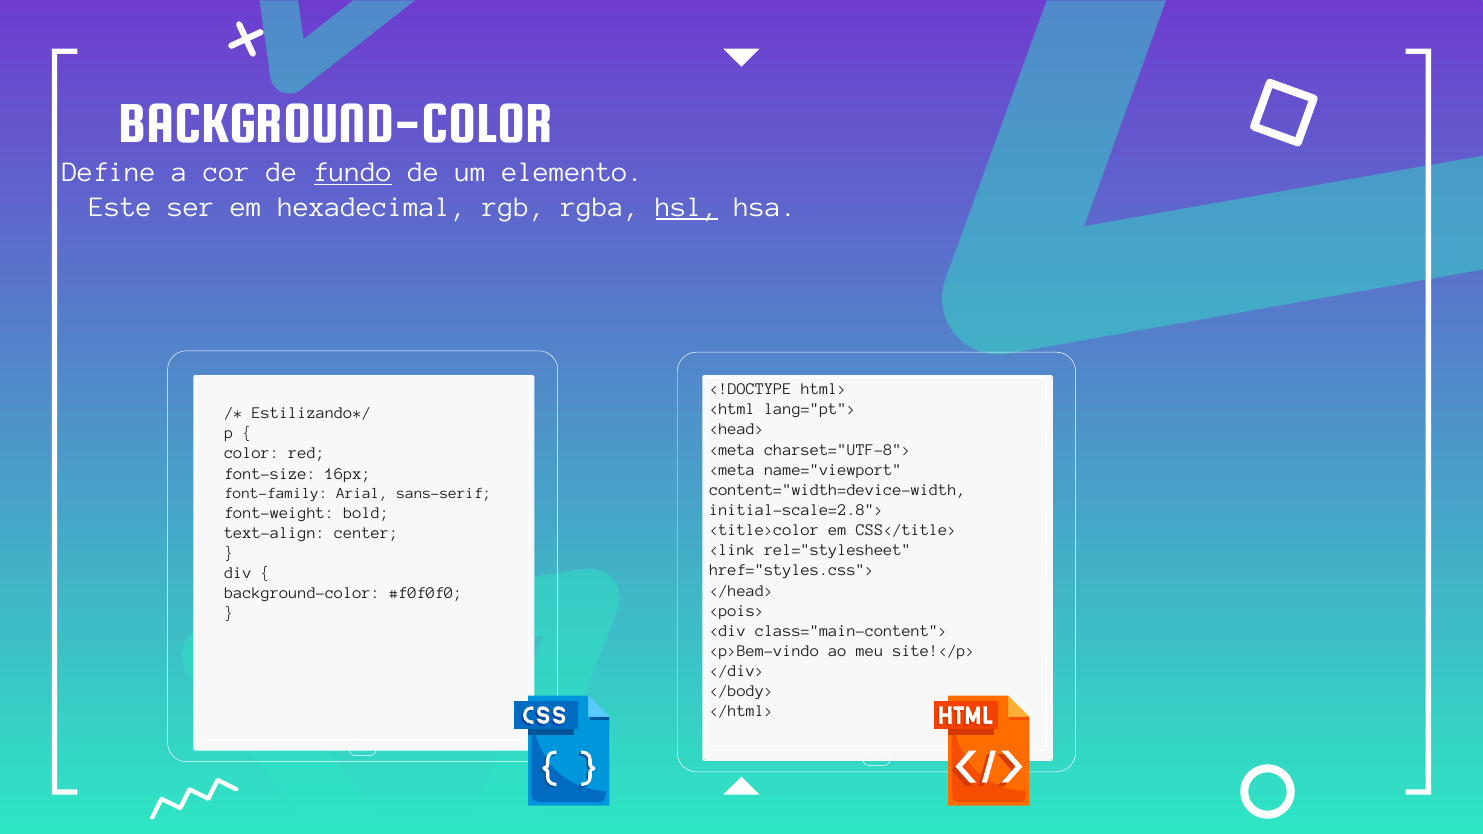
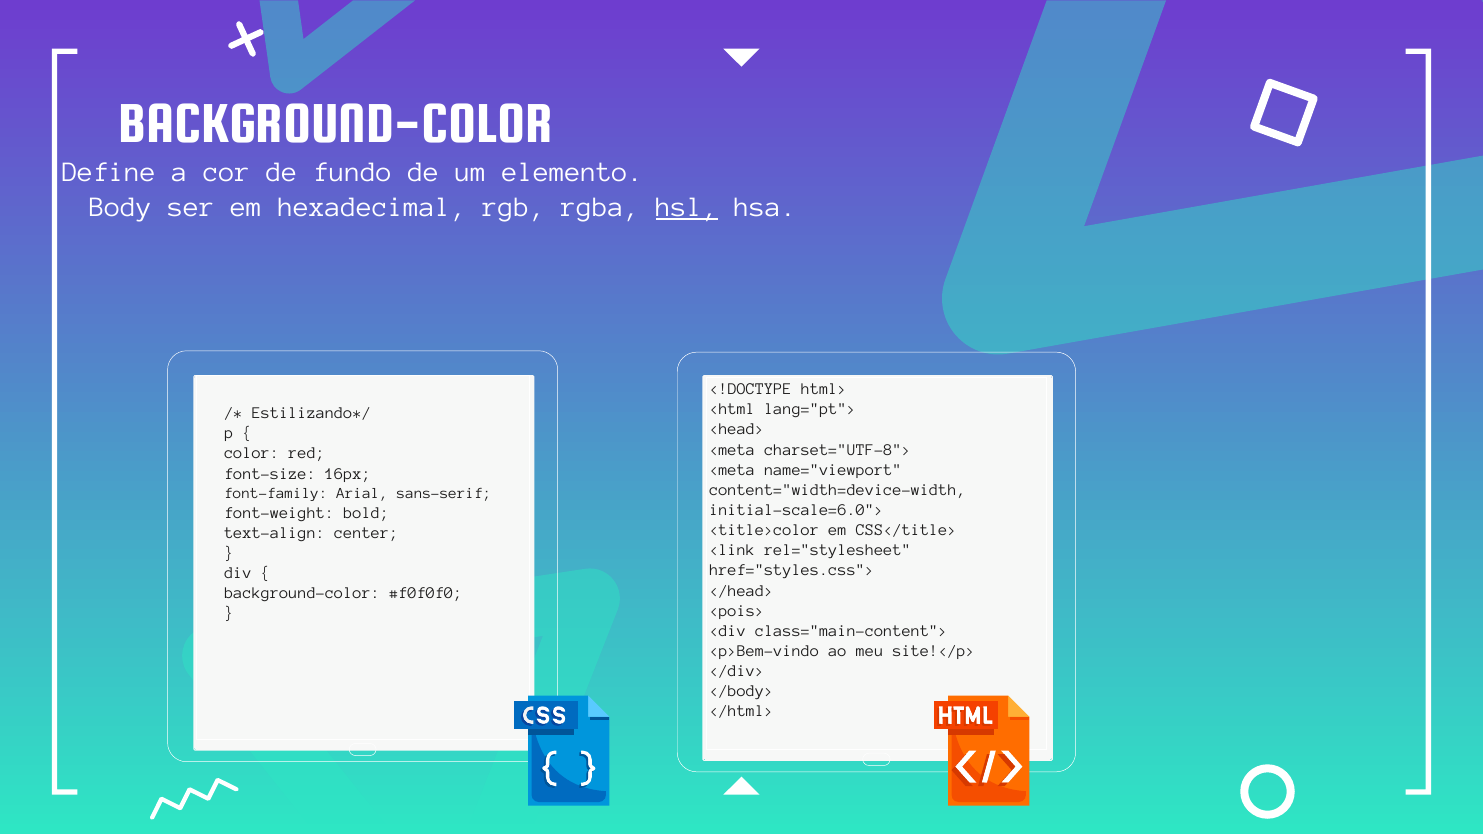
fundo underline: present -> none
Este: Este -> Body
initial-scale=2.8">: initial-scale=2.8"> -> initial-scale=6.0">
